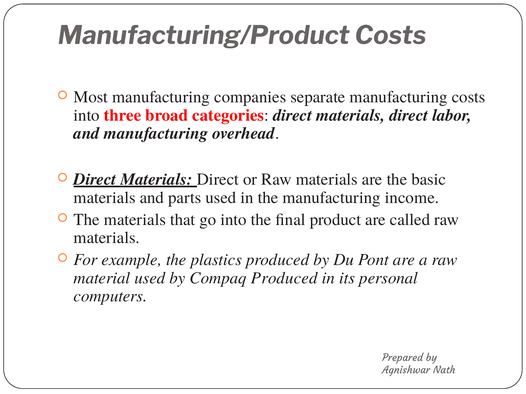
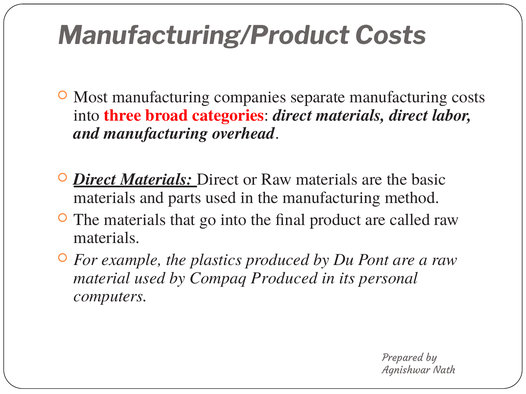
income: income -> method
